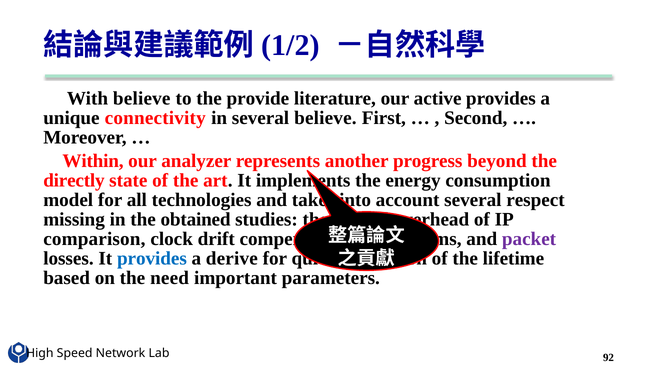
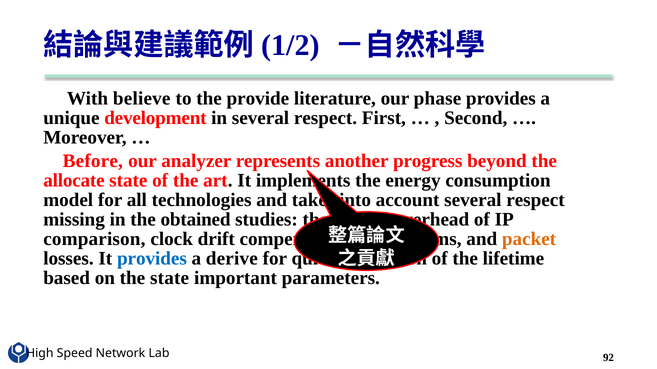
active: active -> phase
connectivity: connectivity -> development
in several believe: believe -> respect
Within: Within -> Before
directly: directly -> allocate
packet colour: purple -> orange
the need: need -> state
